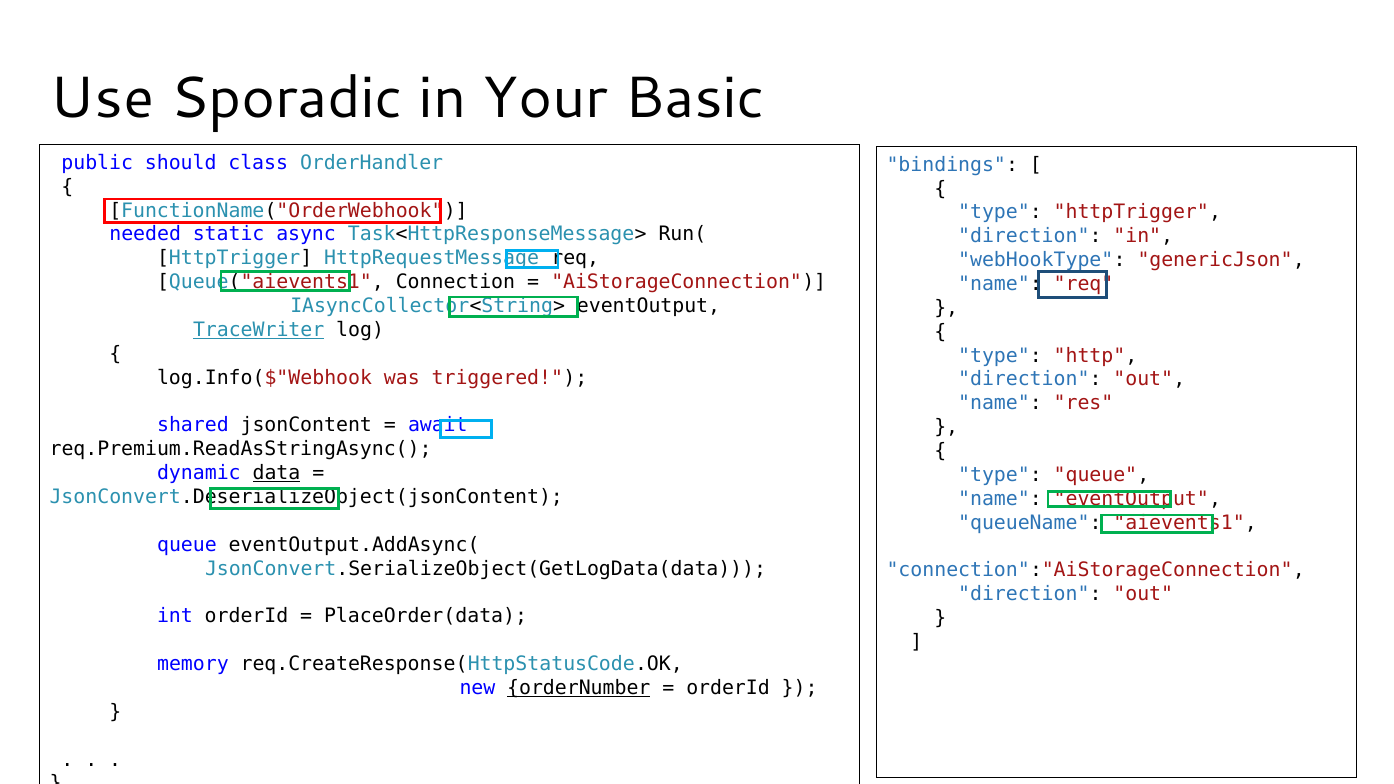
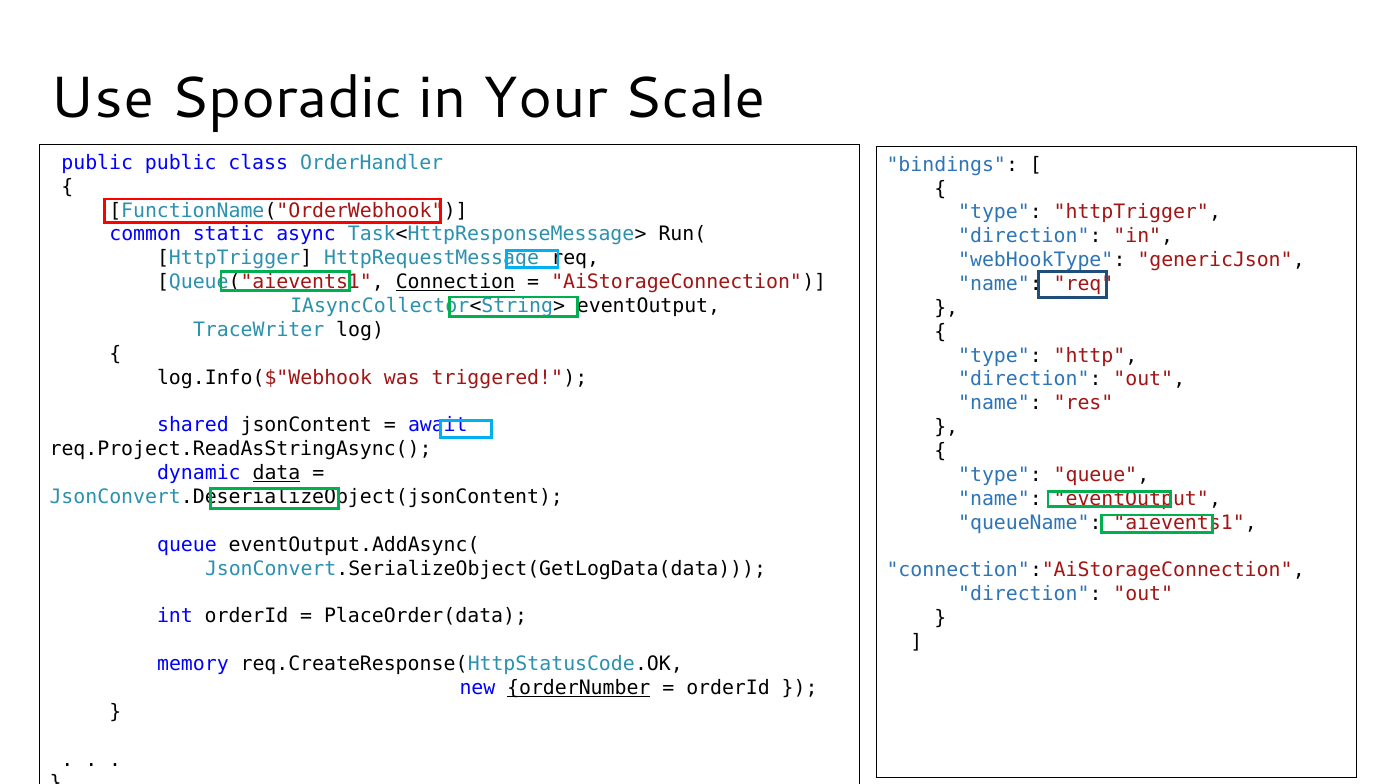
Basic: Basic -> Scale
public should: should -> public
needed: needed -> common
Connection underline: none -> present
TraceWriter underline: present -> none
req.Premium.ReadAsStringAsync(: req.Premium.ReadAsStringAsync( -> req.Project.ReadAsStringAsync(
